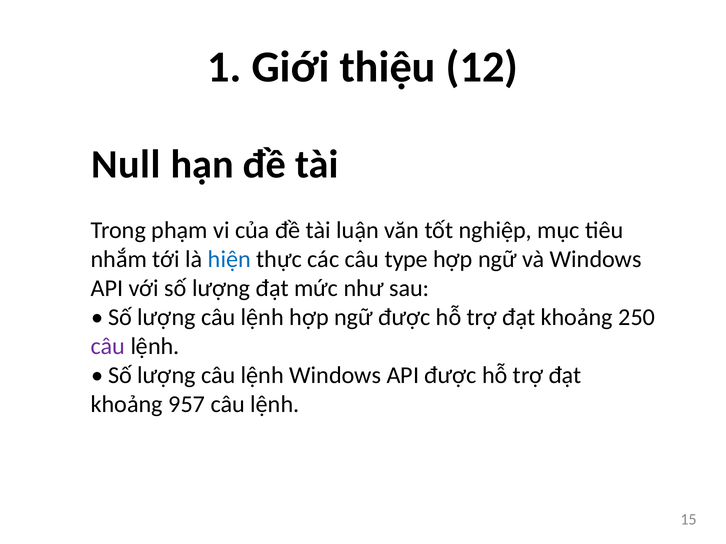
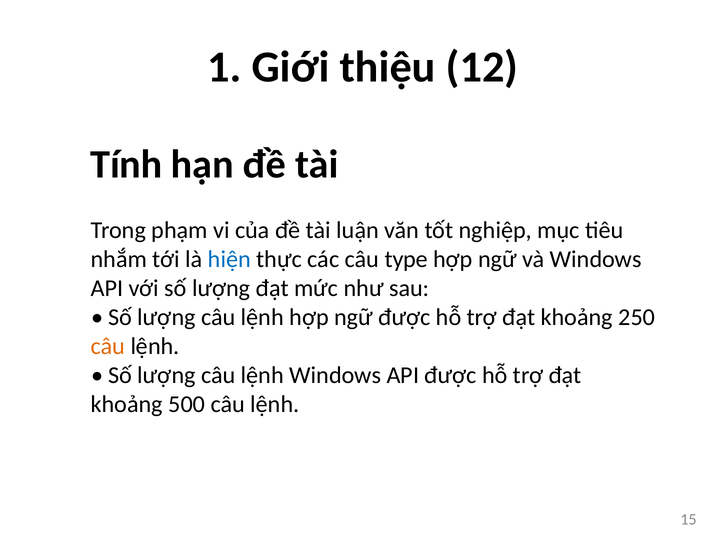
Null: Null -> Tính
câu at (108, 346) colour: purple -> orange
957: 957 -> 500
